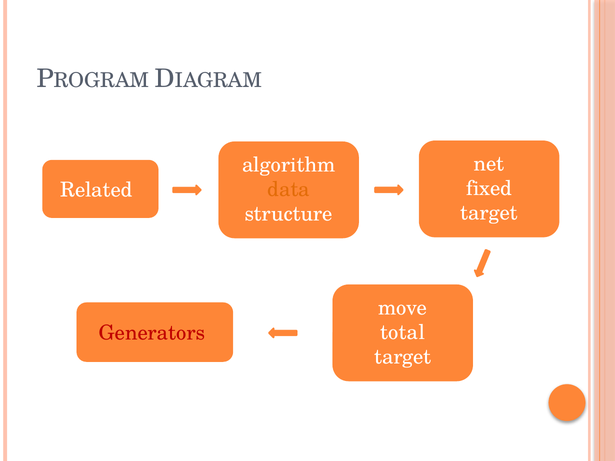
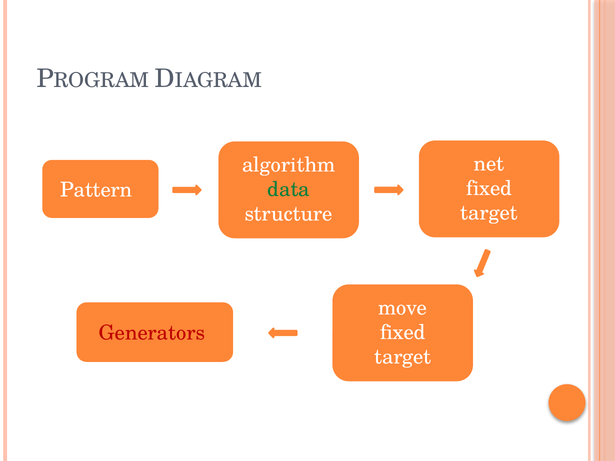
data colour: orange -> green
Related: Related -> Pattern
total at (403, 333): total -> fixed
